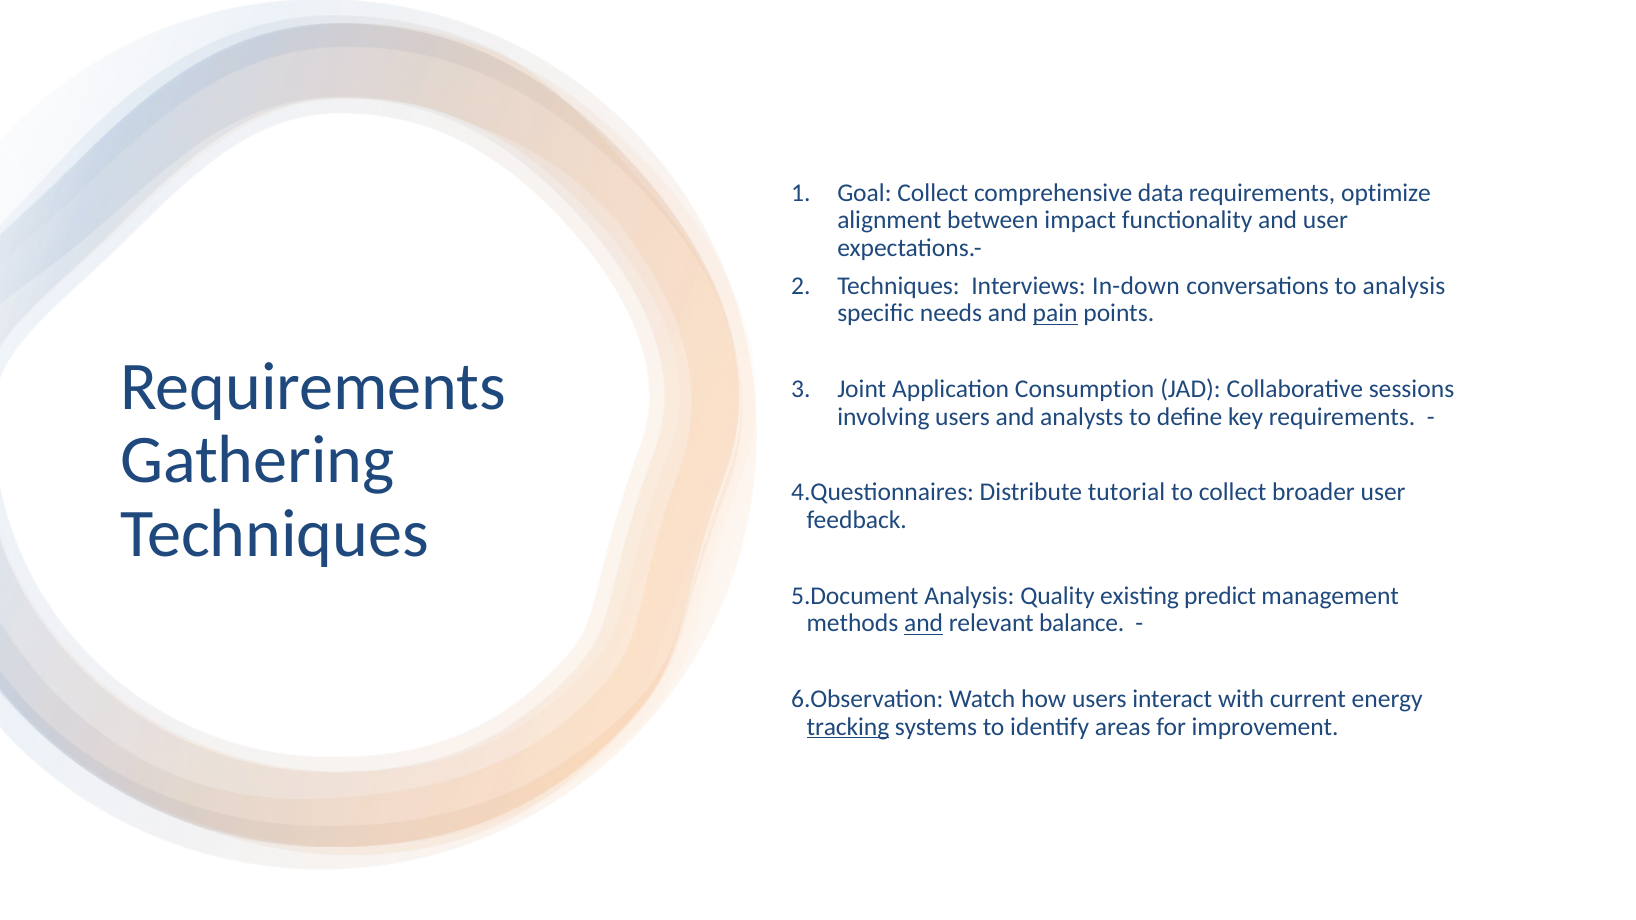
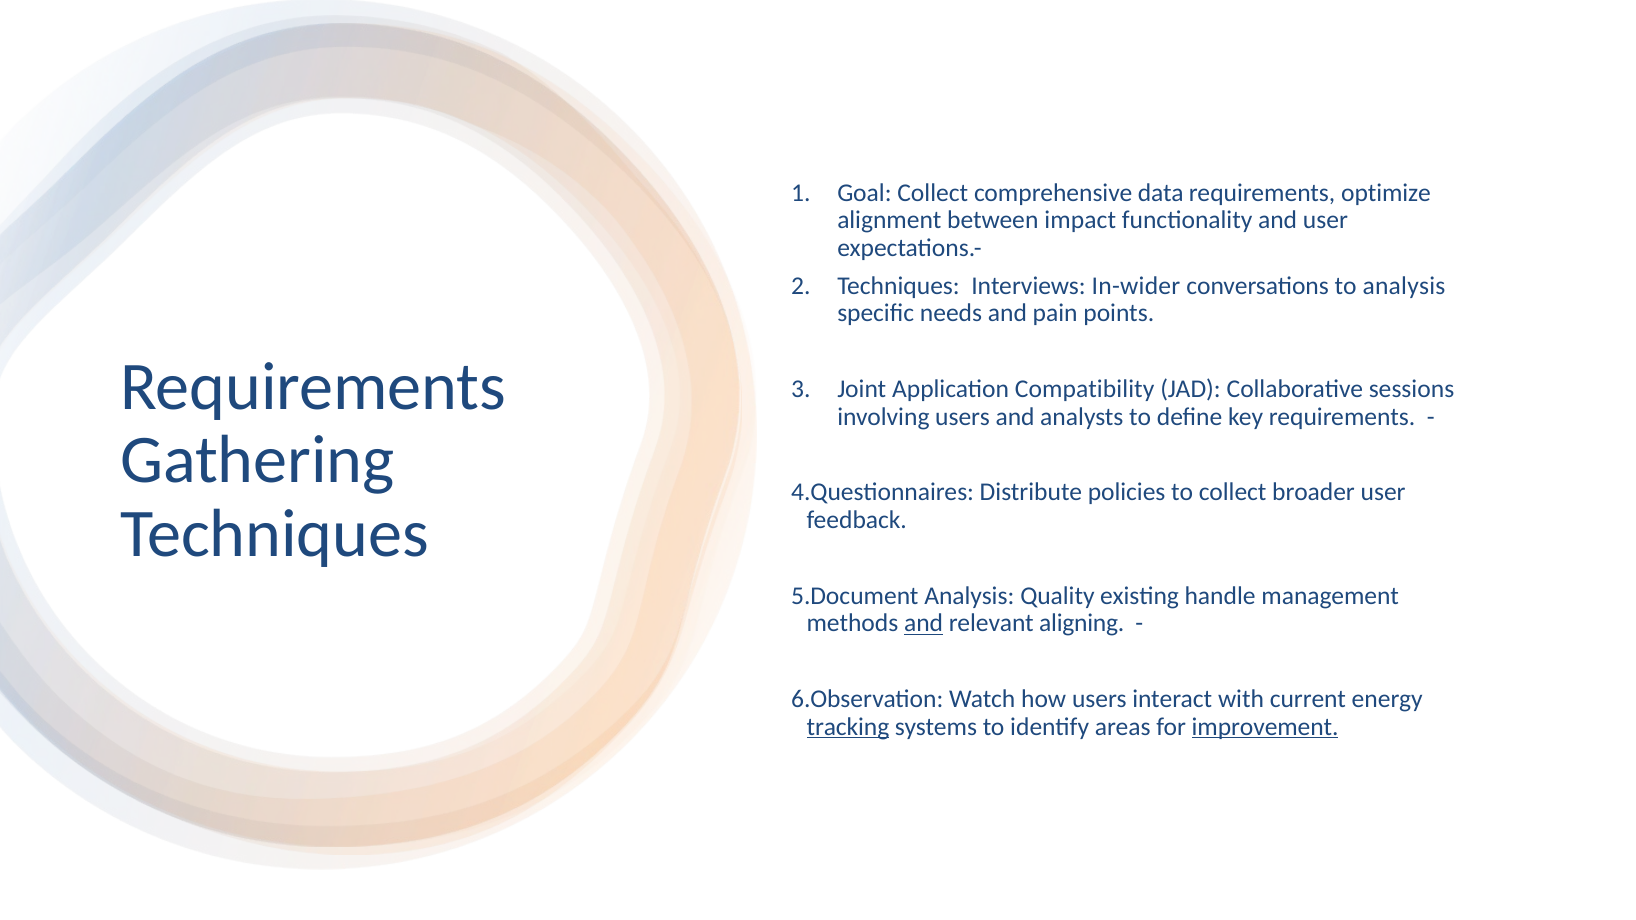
In-down: In-down -> In-wider
pain underline: present -> none
Consumption: Consumption -> Compatibility
tutorial: tutorial -> policies
predict: predict -> handle
balance: balance -> aligning
improvement underline: none -> present
